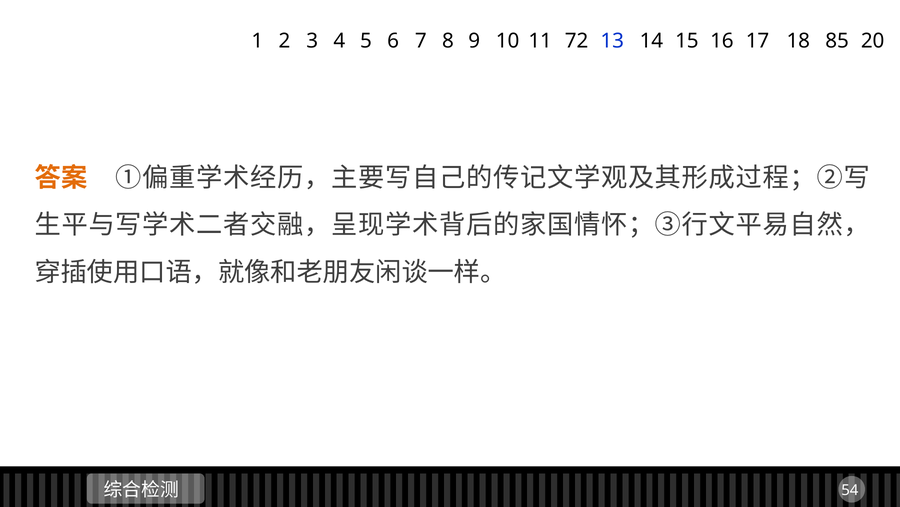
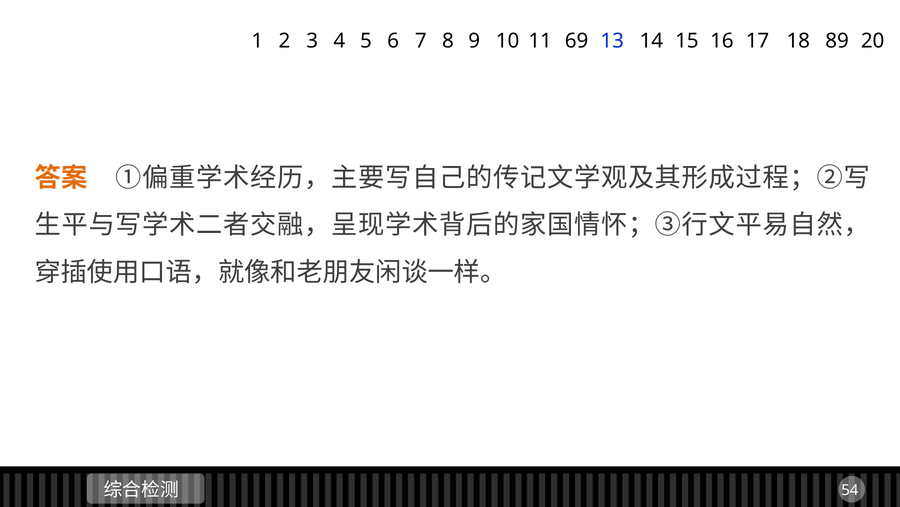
72: 72 -> 69
85: 85 -> 89
